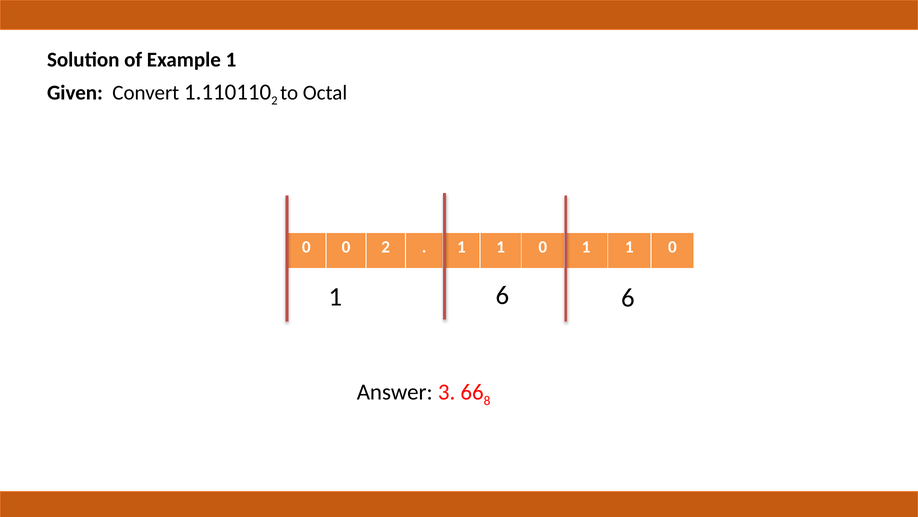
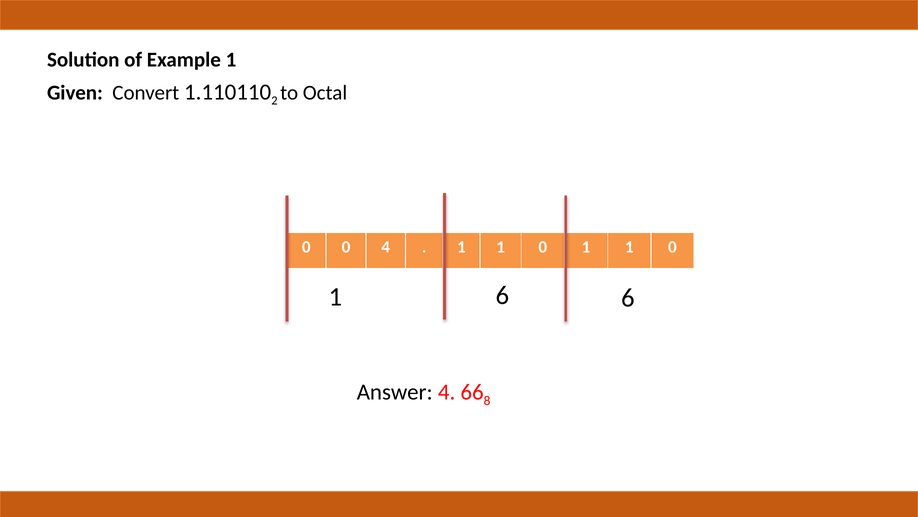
0 2: 2 -> 4
Answer 3: 3 -> 4
